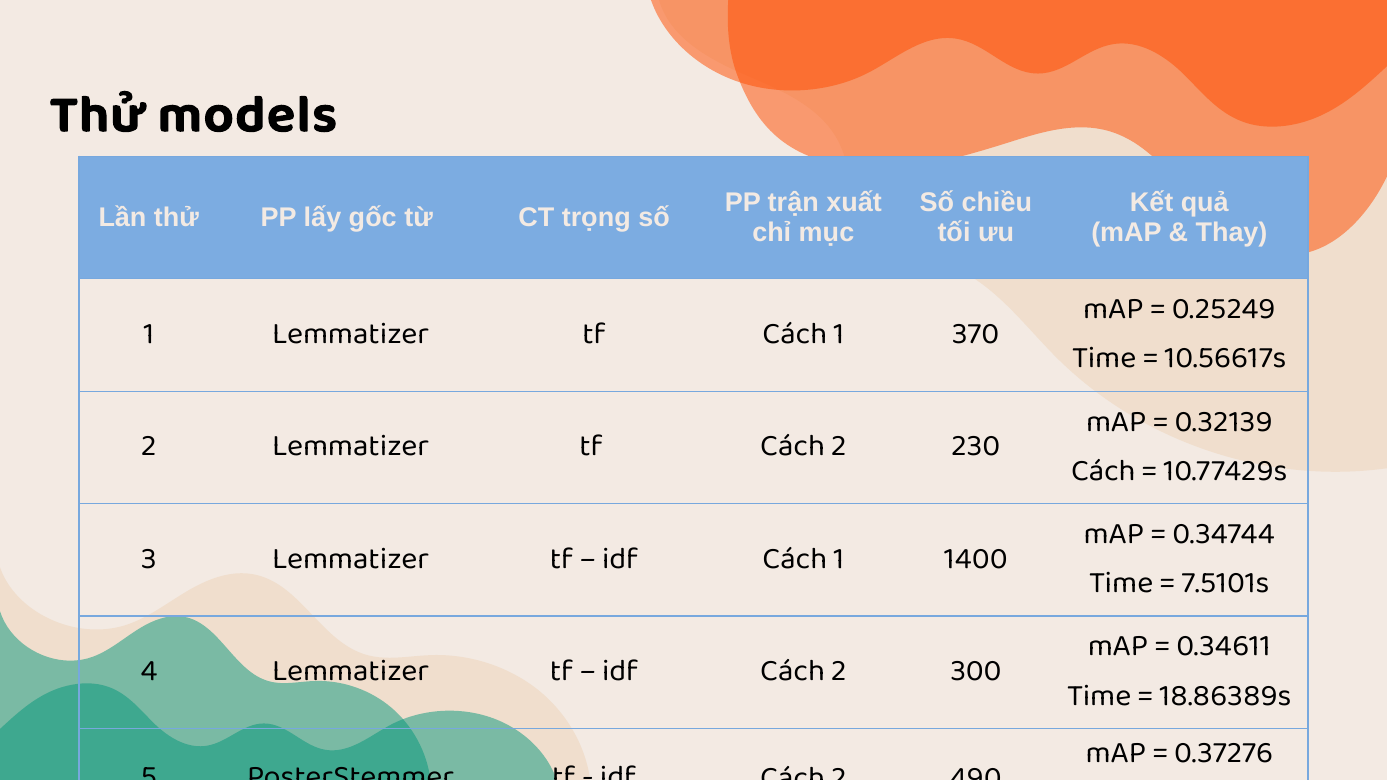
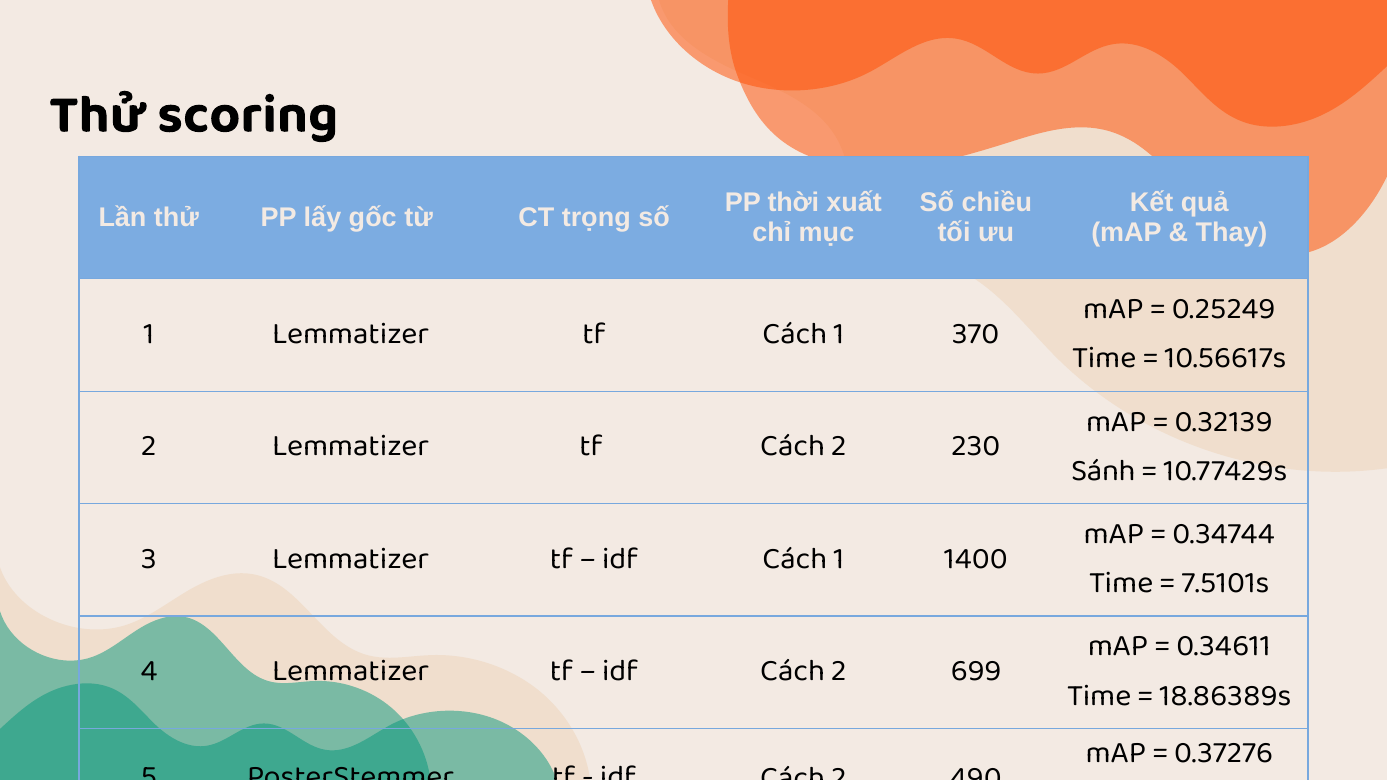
models: models -> scoring
trận: trận -> thời
Cách at (1103, 470): Cách -> Sánh
300: 300 -> 699
